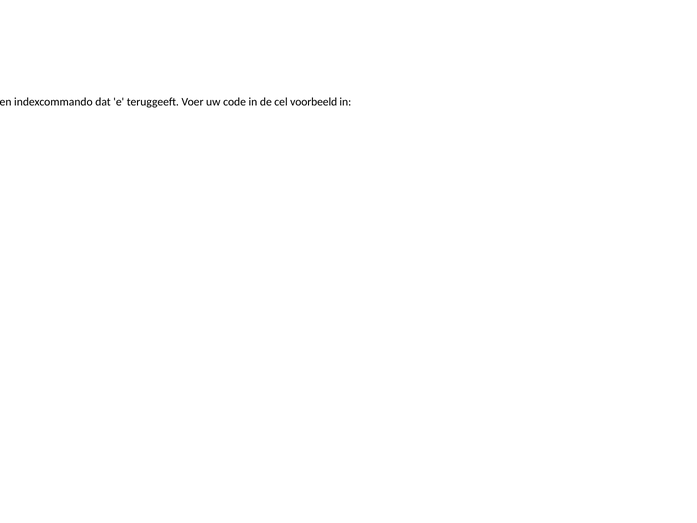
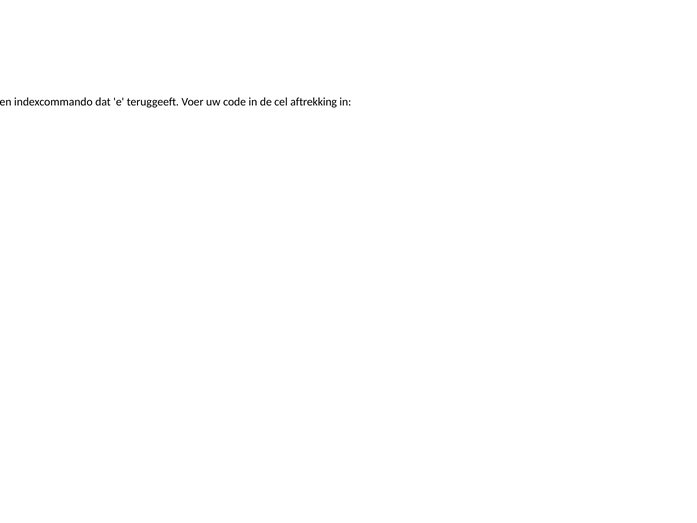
voorbeeld: voorbeeld -> aftrekking
